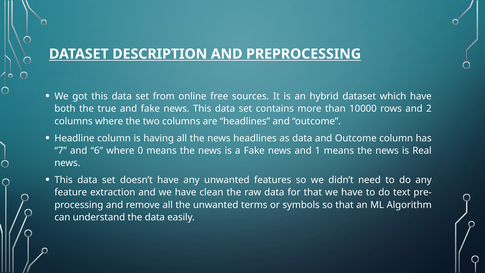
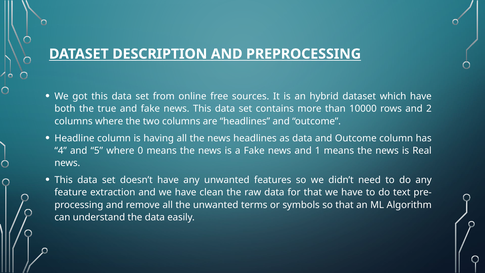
7: 7 -> 4
6: 6 -> 5
